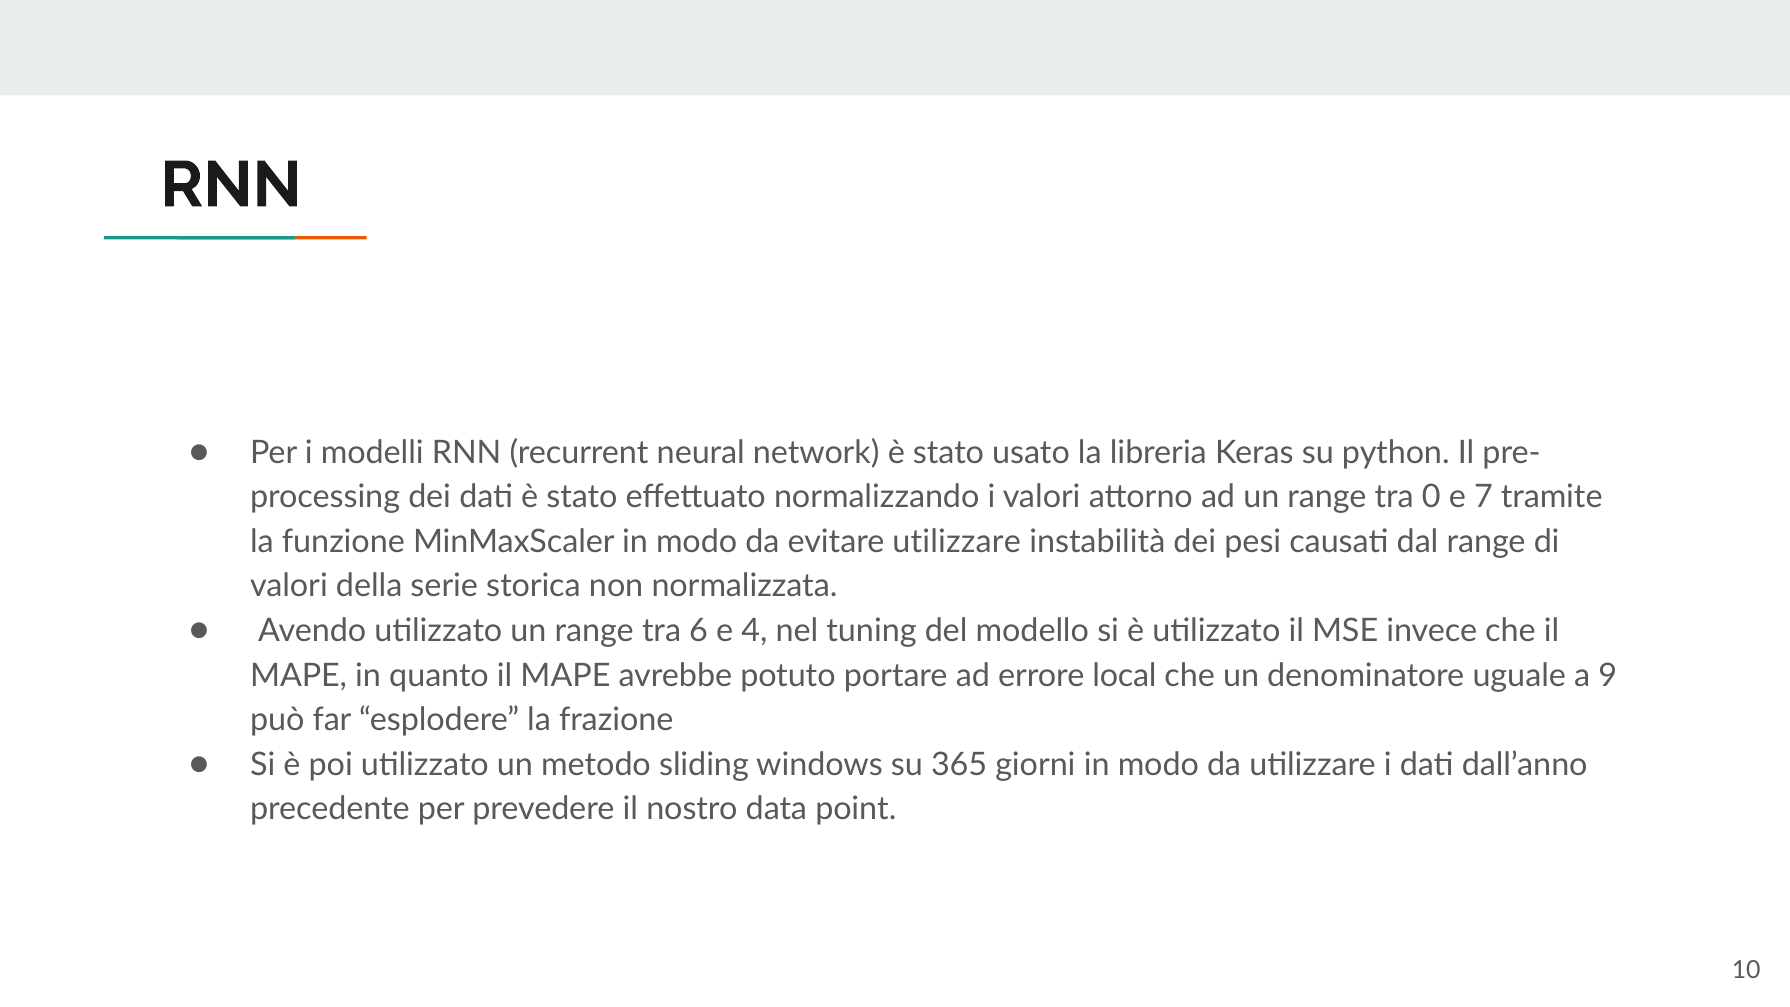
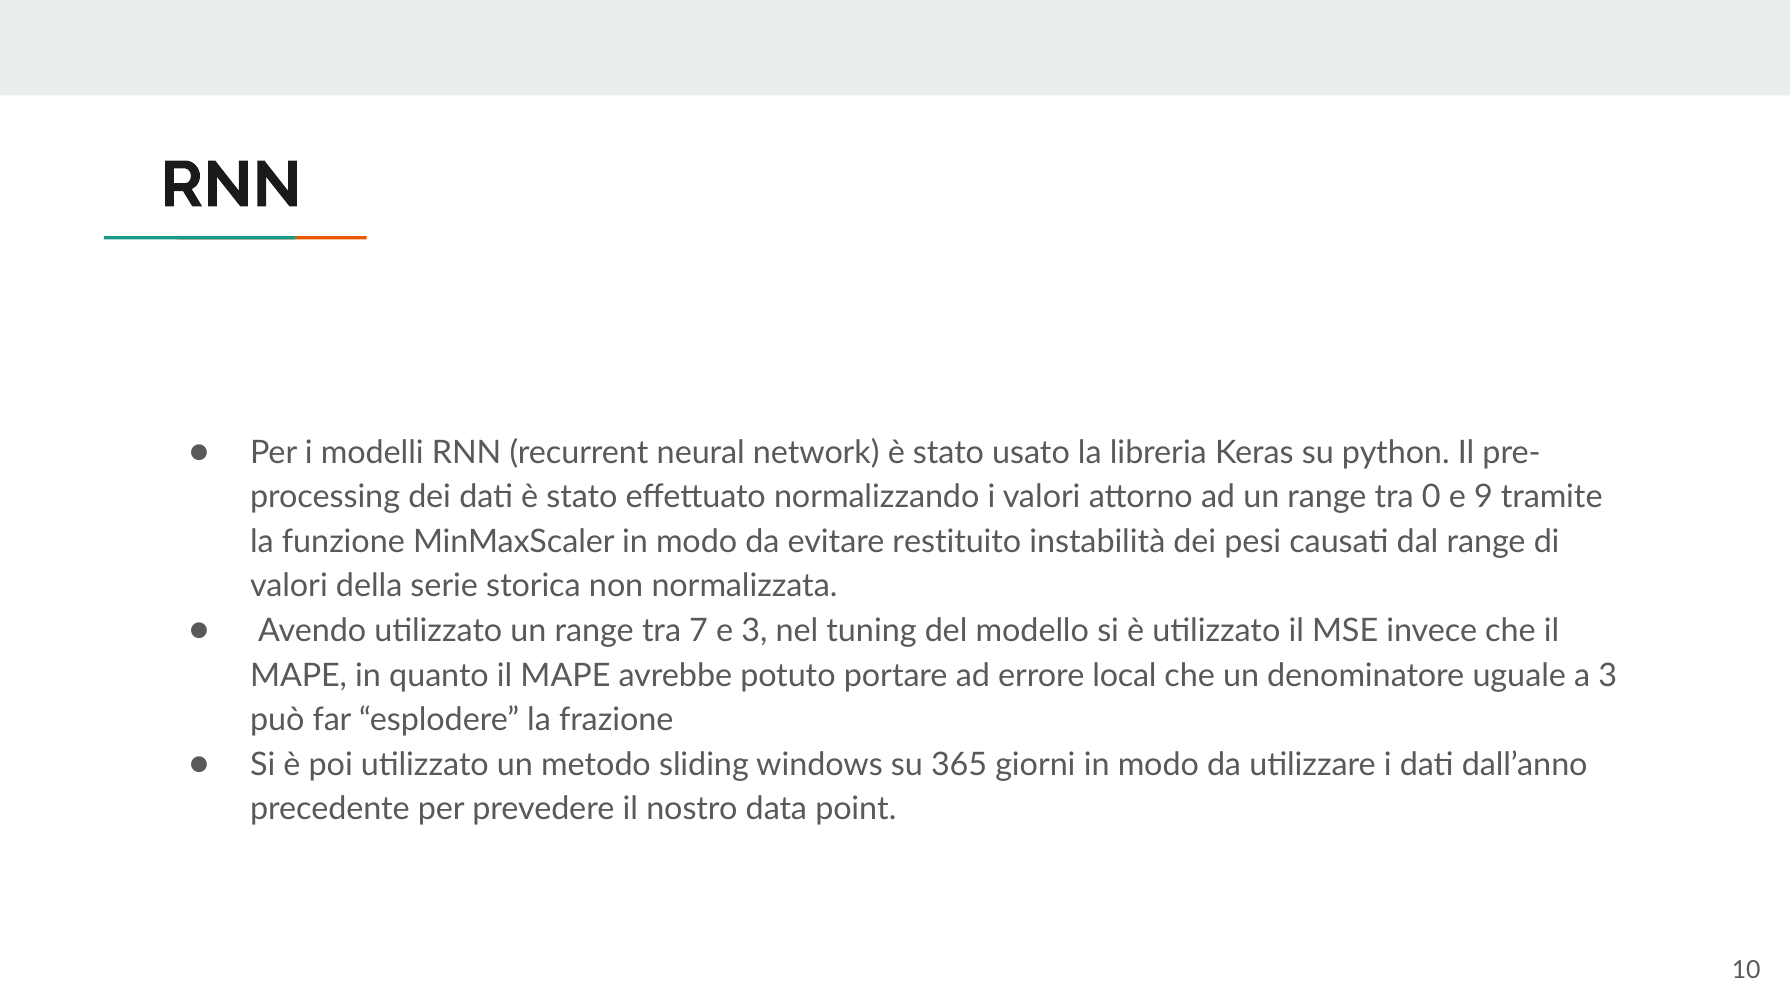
7: 7 -> 9
evitare utilizzare: utilizzare -> restituito
6: 6 -> 7
e 4: 4 -> 3
a 9: 9 -> 3
